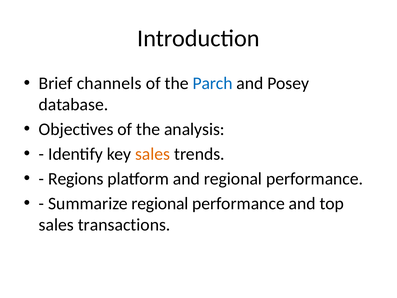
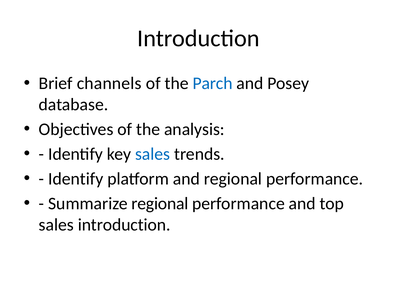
sales at (153, 154) colour: orange -> blue
Regions at (76, 179): Regions -> Identify
sales transactions: transactions -> introduction
